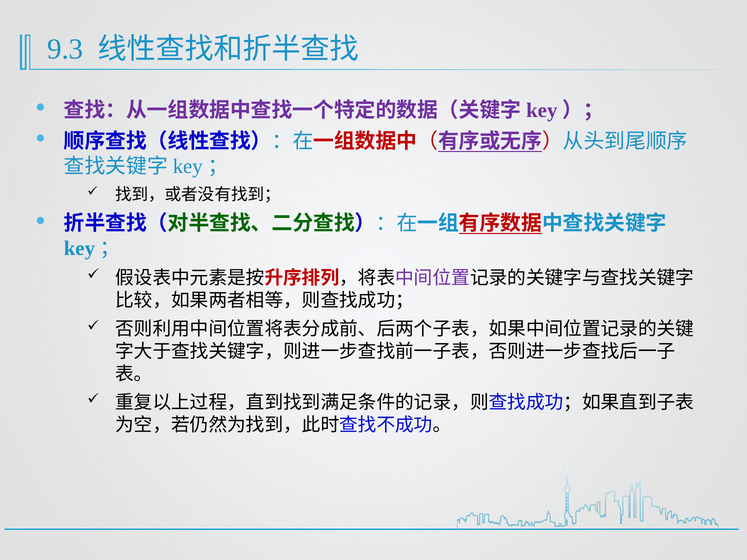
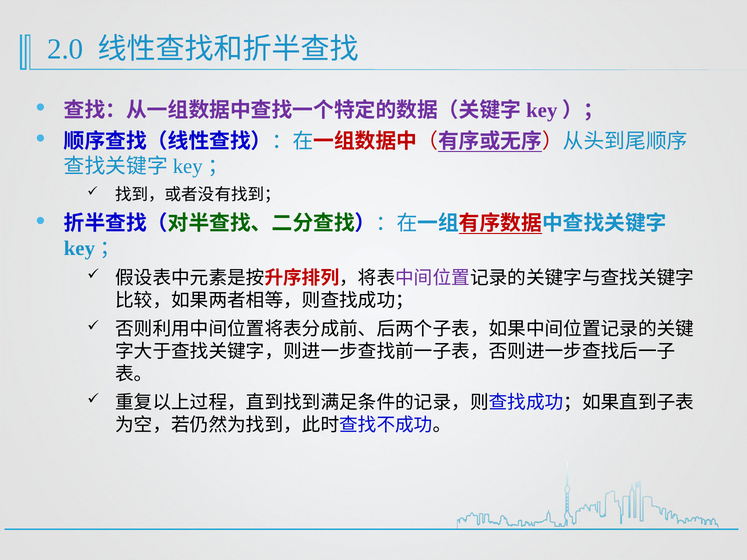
9.3: 9.3 -> 2.0
